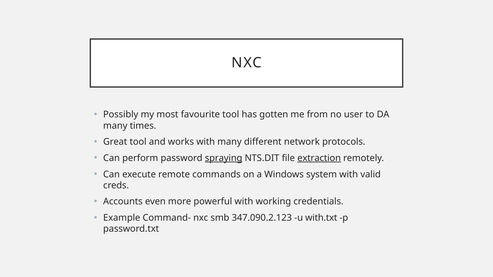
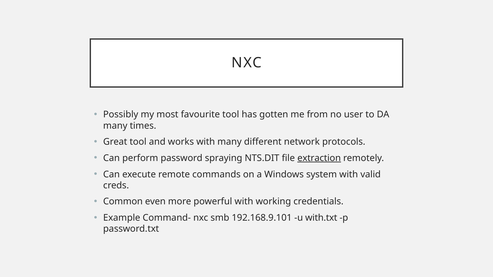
spraying underline: present -> none
Accounts: Accounts -> Common
347.090.2.123: 347.090.2.123 -> 192.168.9.101
